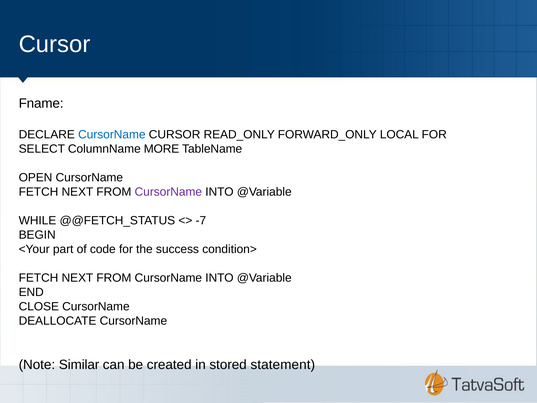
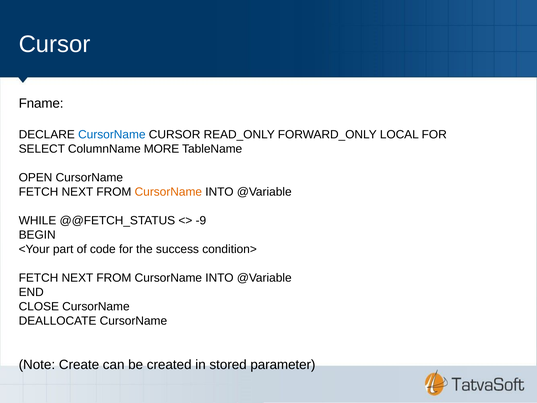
CursorName at (168, 192) colour: purple -> orange
-7: -7 -> -9
Similar: Similar -> Create
statement: statement -> parameter
